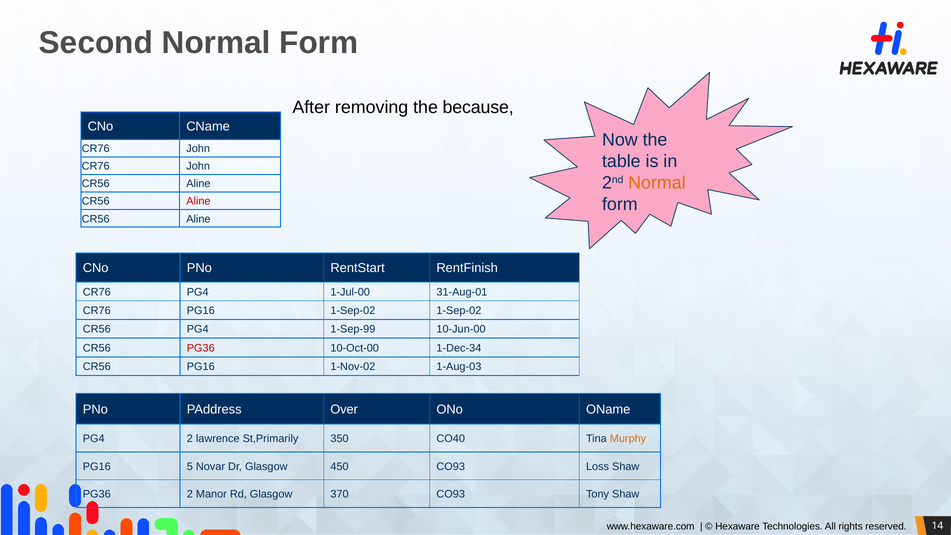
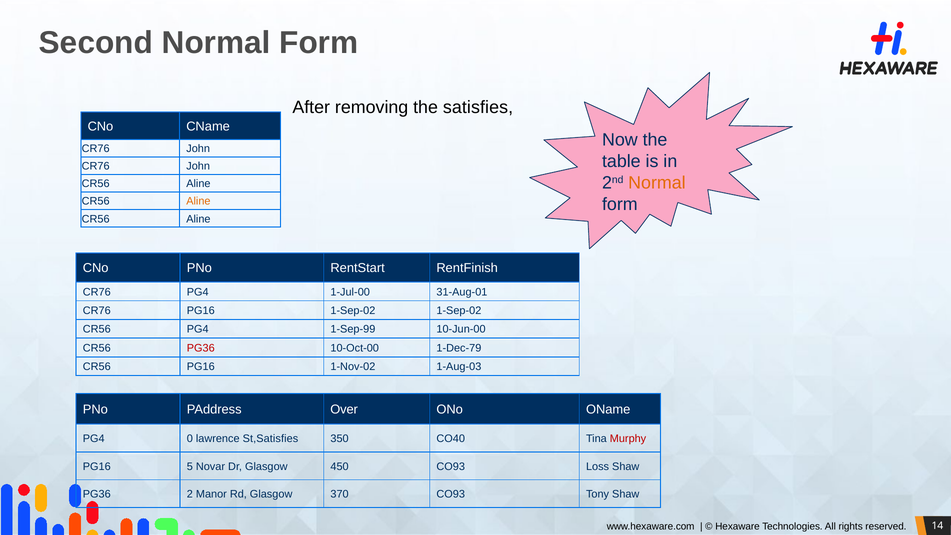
because: because -> satisfies
Aline at (198, 201) colour: red -> orange
1-Dec-34: 1-Dec-34 -> 1-Dec-79
PG4 2: 2 -> 0
St,Primarily: St,Primarily -> St,Satisfies
Murphy colour: orange -> red
